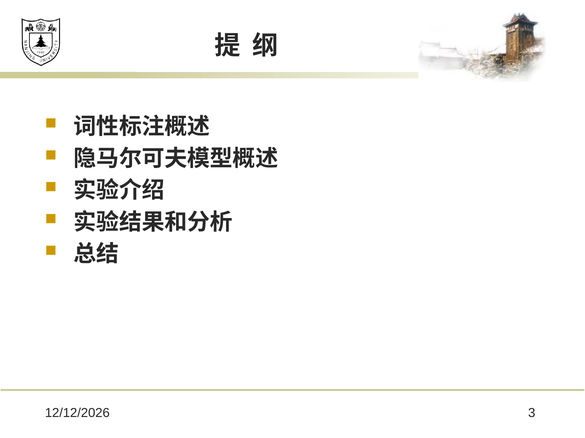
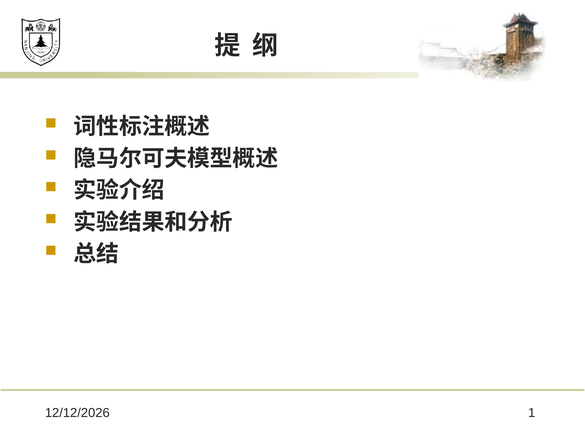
3: 3 -> 1
